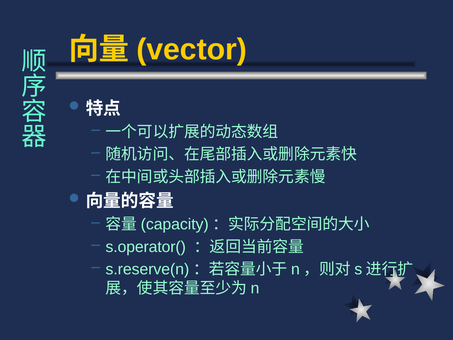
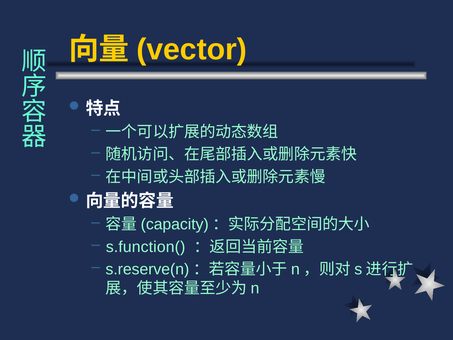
s.operator(: s.operator( -> s.function(
